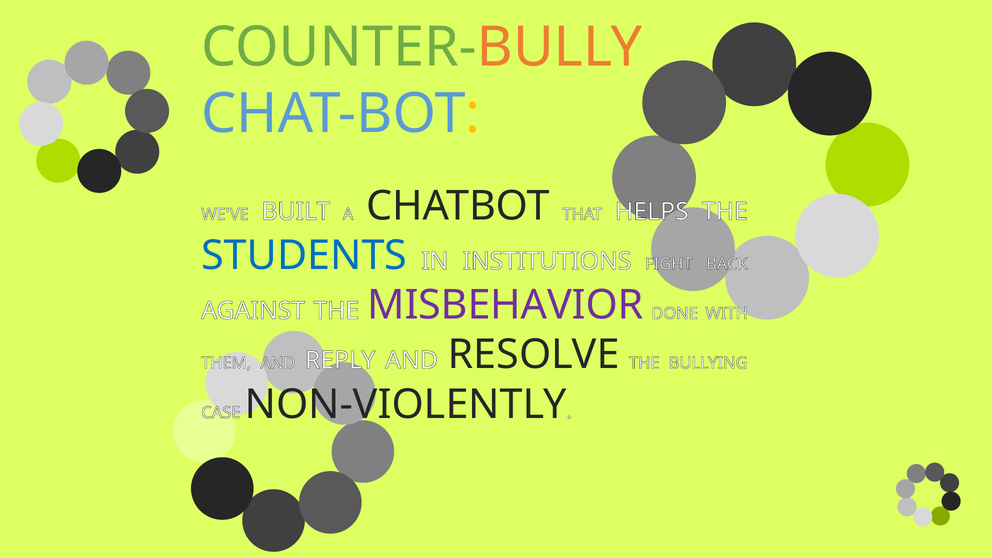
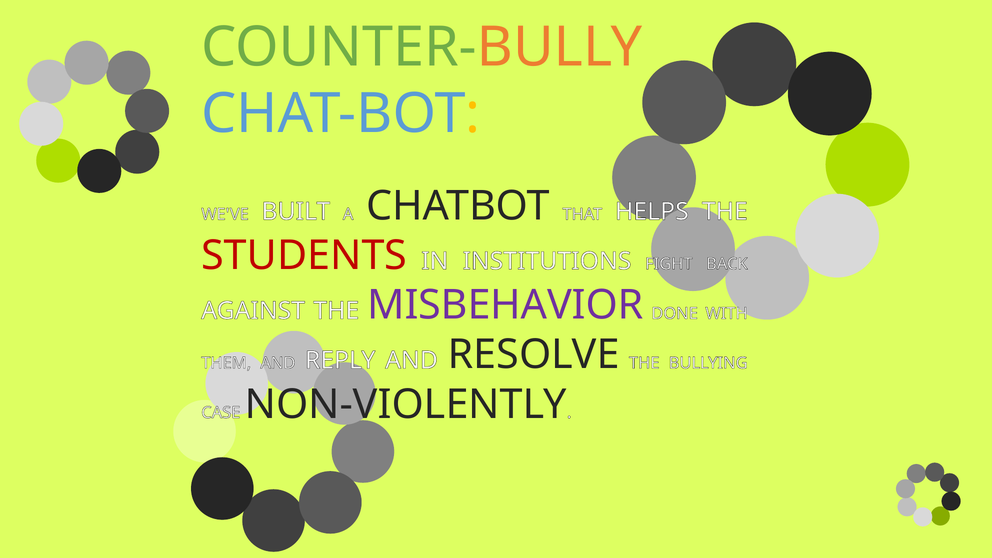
STUDENTS colour: blue -> red
